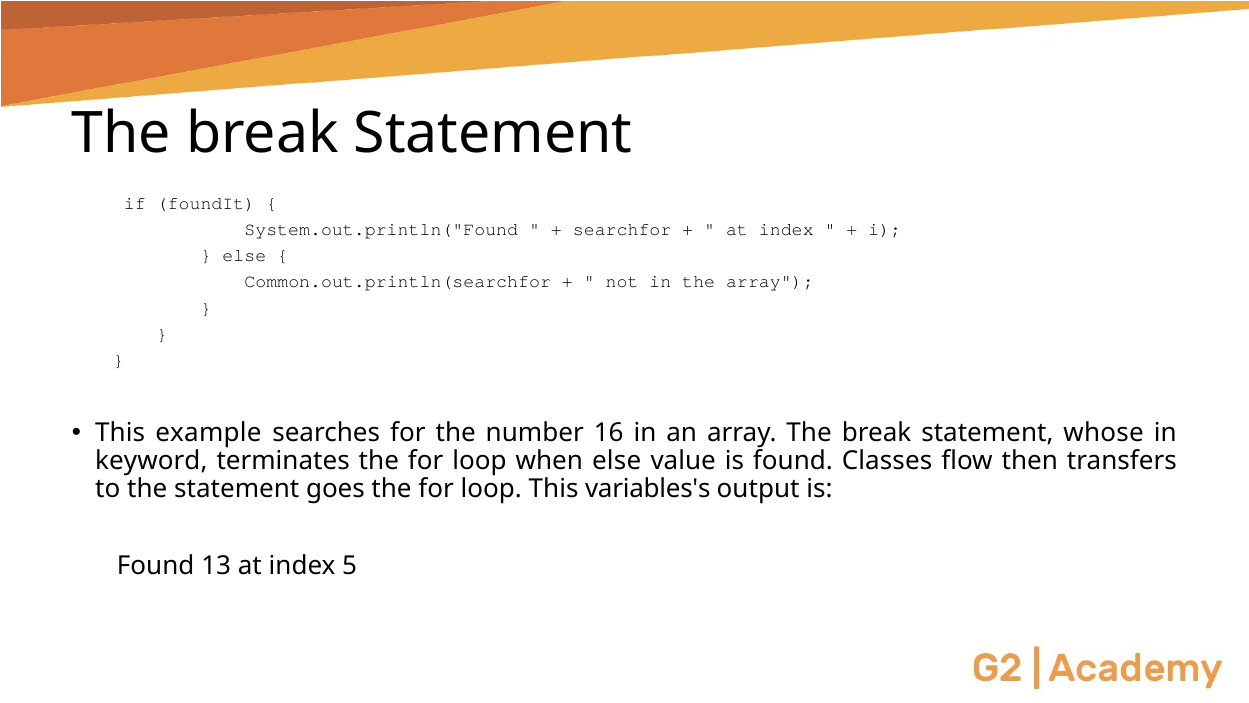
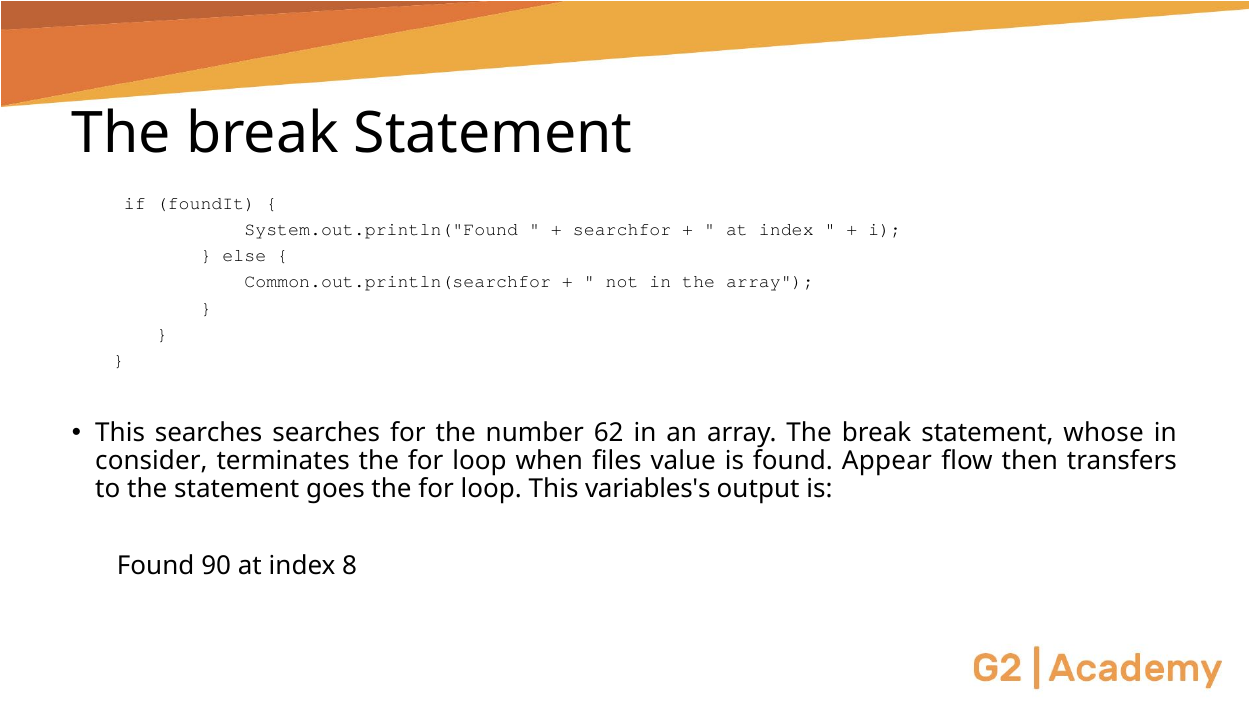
This example: example -> searches
16: 16 -> 62
keyword: keyword -> consider
when else: else -> files
Classes: Classes -> Appear
13: 13 -> 90
5: 5 -> 8
